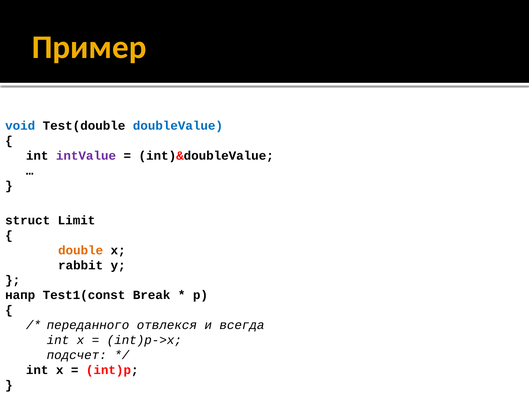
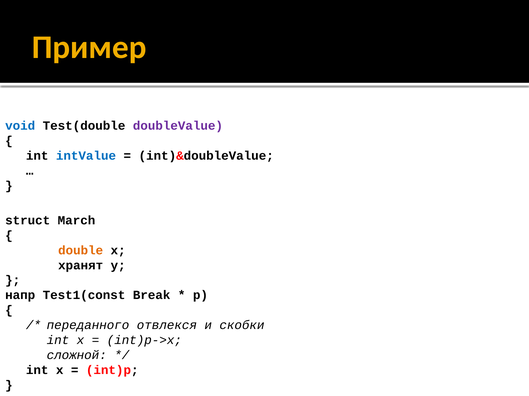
doubleValue colour: blue -> purple
intValue colour: purple -> blue
Limit: Limit -> March
rabbit: rabbit -> хранят
всегда: всегда -> скобки
подсчет: подсчет -> сложной
